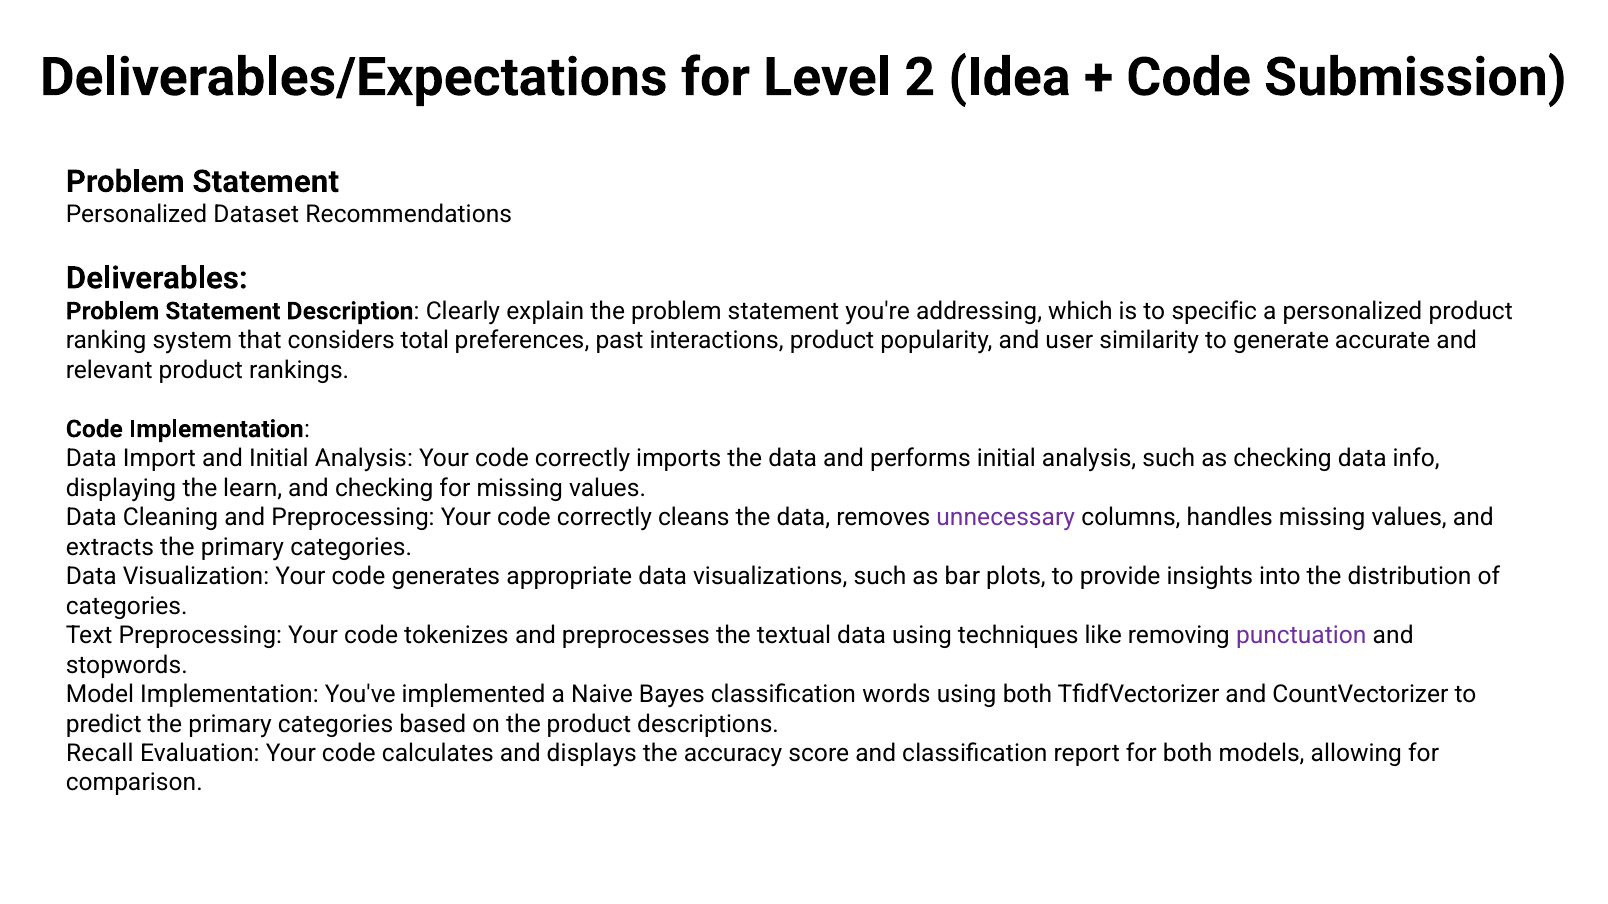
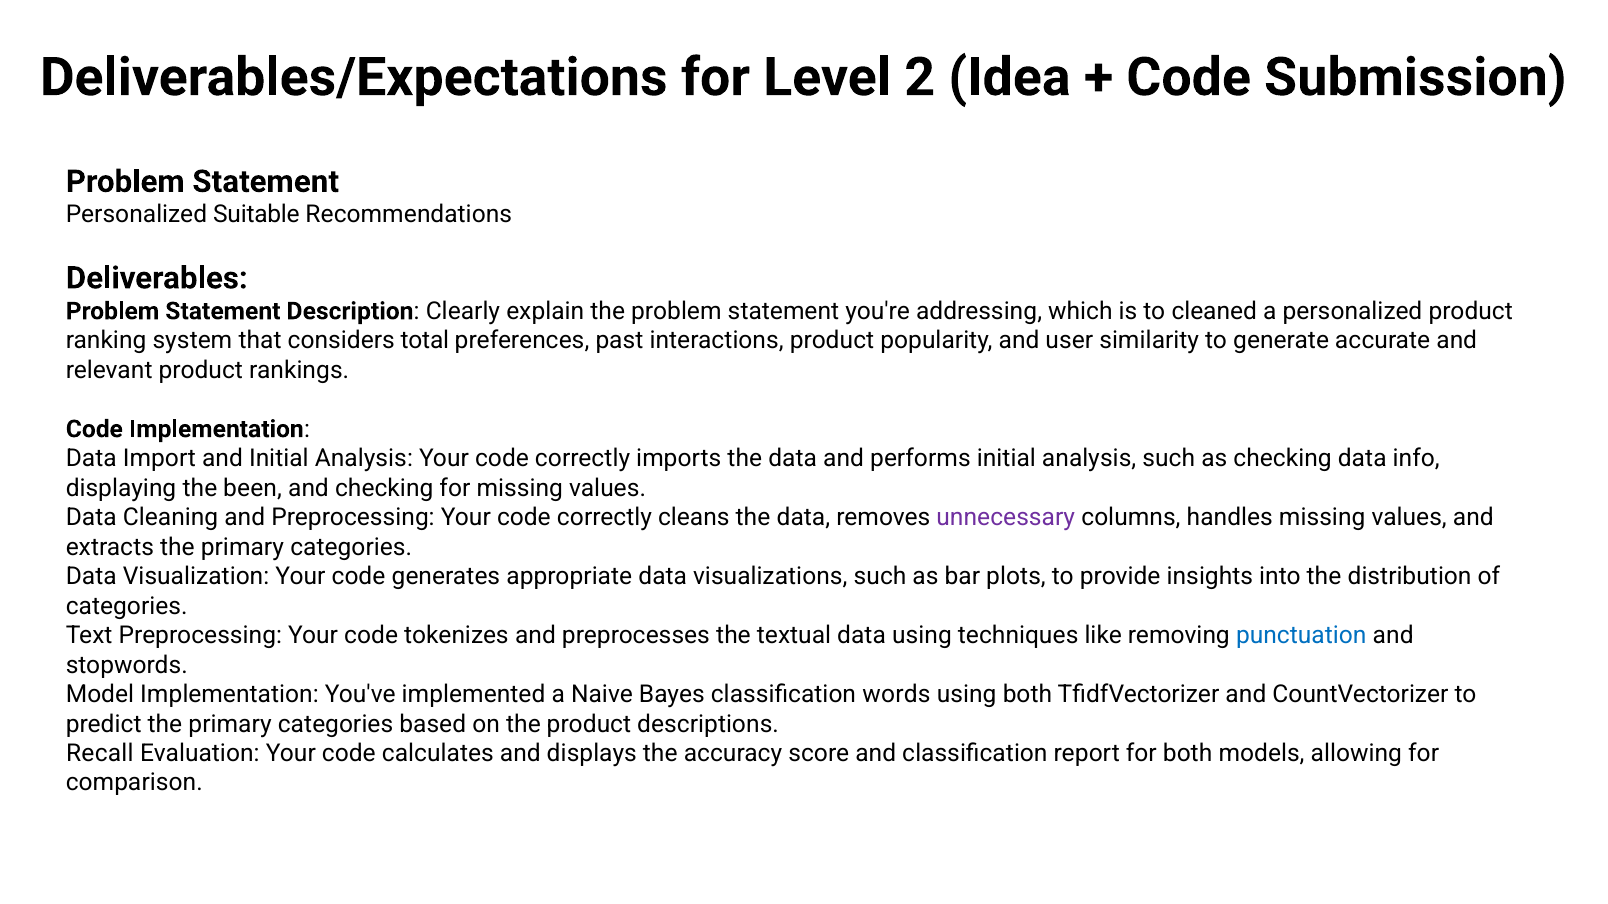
Dataset: Dataset -> Suitable
specific: specific -> cleaned
learn: learn -> been
punctuation colour: purple -> blue
